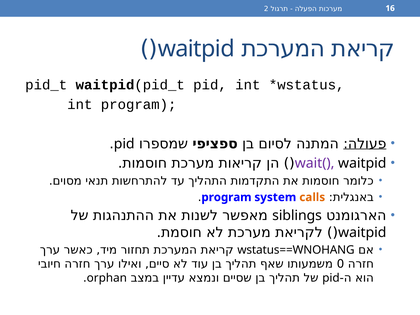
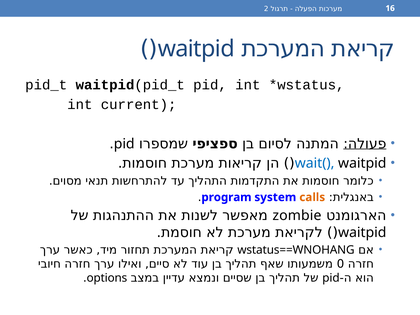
int program: program -> current
wait( colour: purple -> blue
siblings: siblings -> zombie
orphan: orphan -> options
